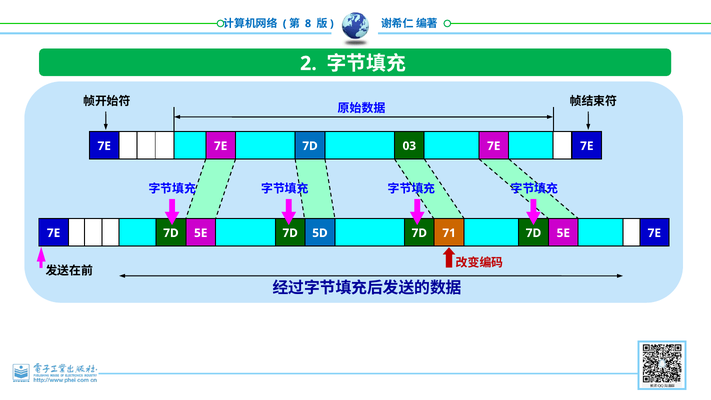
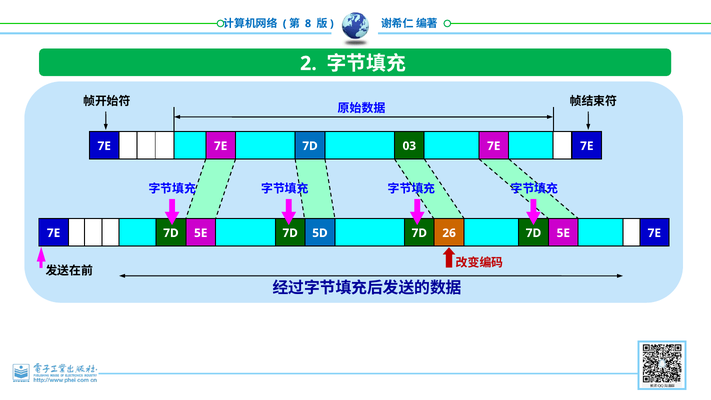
71: 71 -> 26
